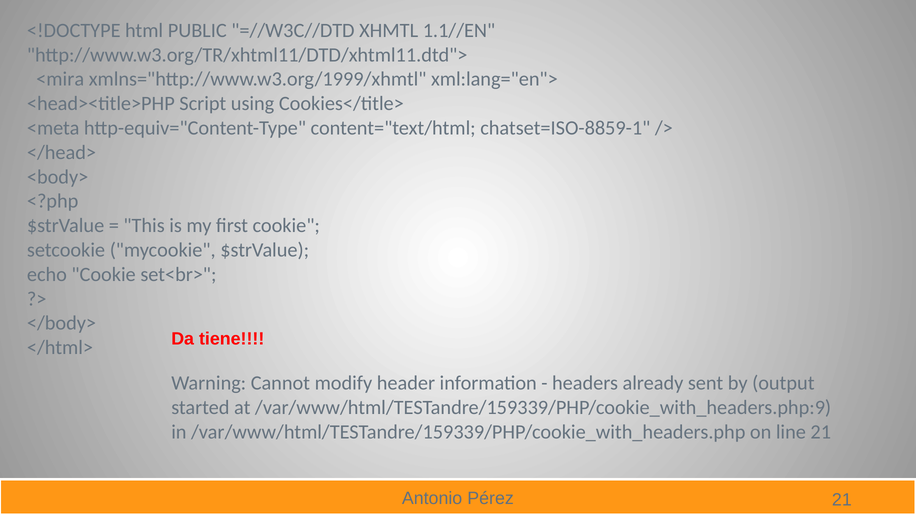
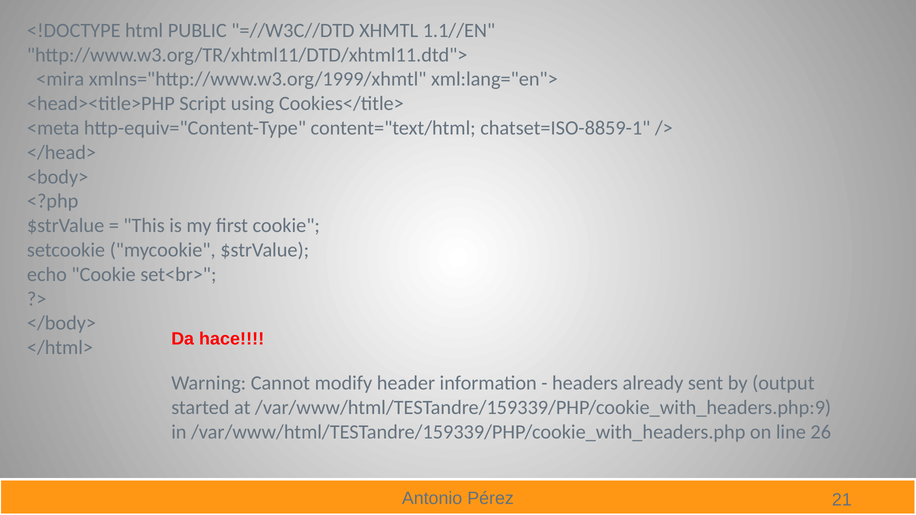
tiene: tiene -> hace
line 21: 21 -> 26
